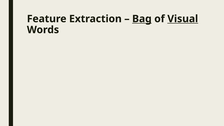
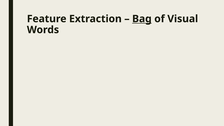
Visual underline: present -> none
